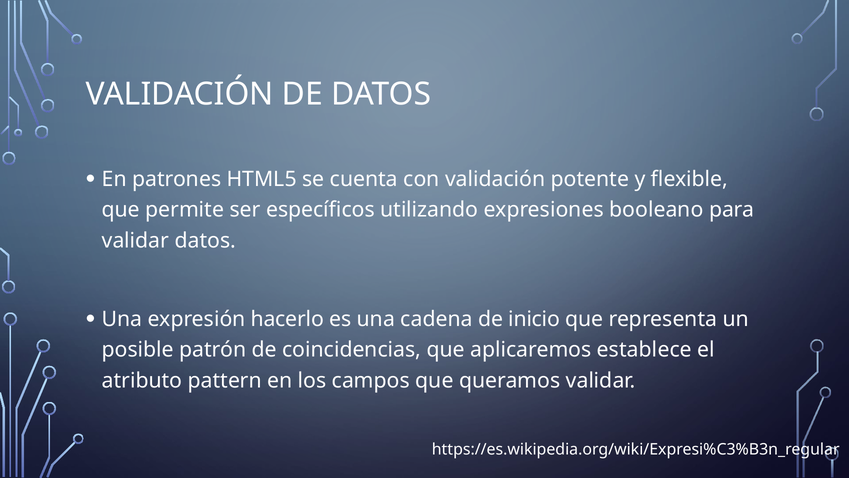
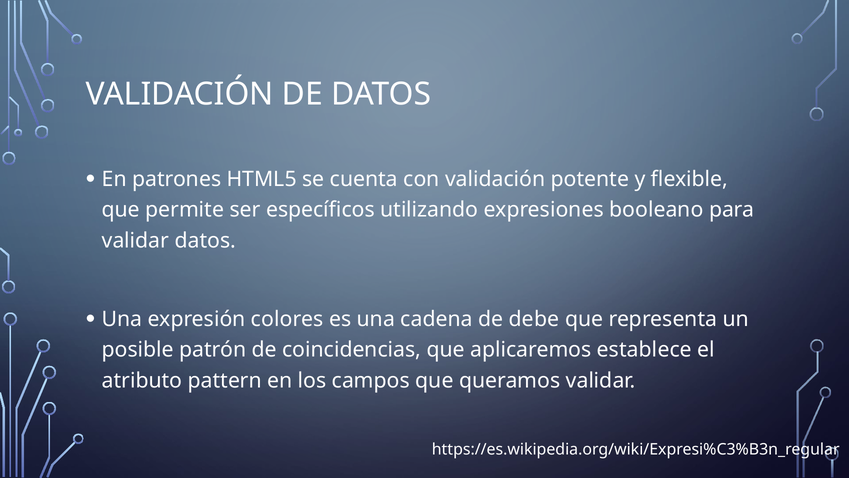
hacerlo: hacerlo -> colores
inicio: inicio -> debe
